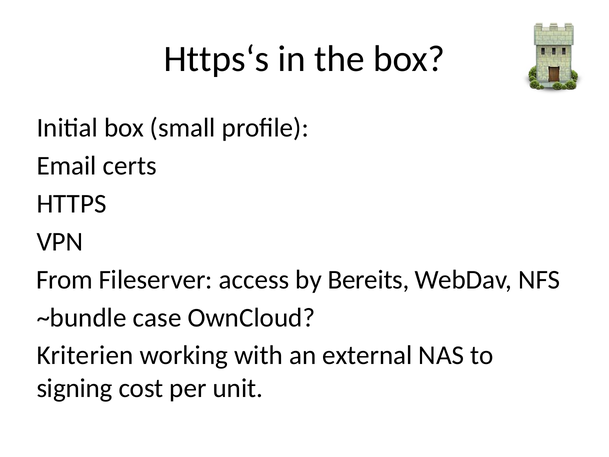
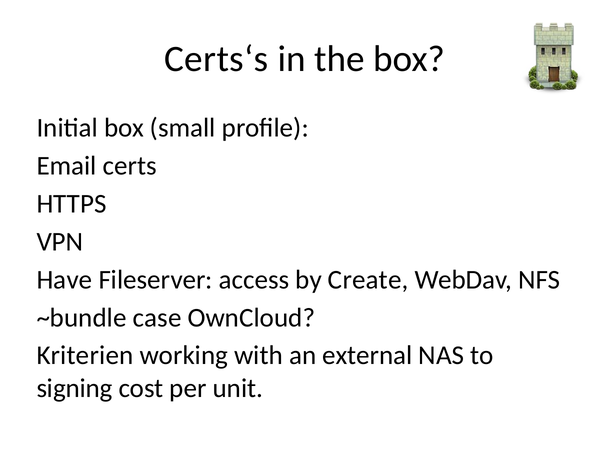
Https‘s: Https‘s -> Certs‘s
From: From -> Have
Bereits: Bereits -> Create
